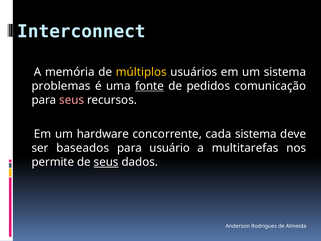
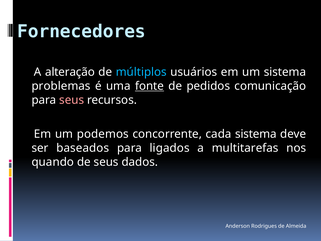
Interconnect: Interconnect -> Fornecedores
memória: memória -> alteração
múltiplos colour: yellow -> light blue
hardware: hardware -> podemos
usuário: usuário -> ligados
permite: permite -> quando
seus at (106, 162) underline: present -> none
